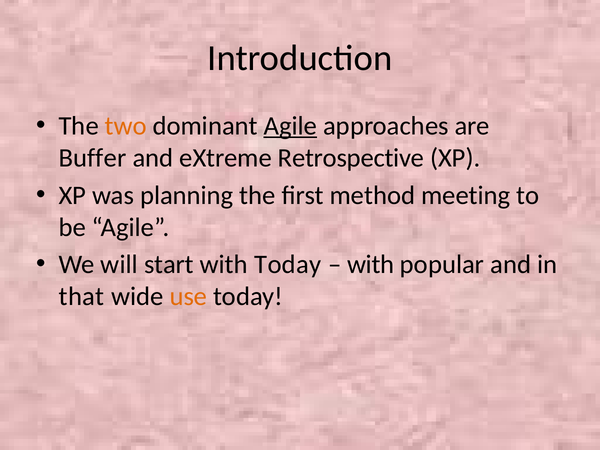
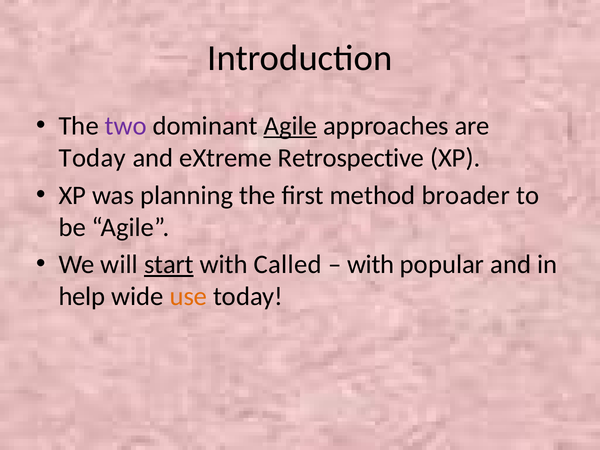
two colour: orange -> purple
Buffer at (92, 158): Buffer -> Today
meeting: meeting -> broader
start underline: none -> present
with Today: Today -> Called
that: that -> help
